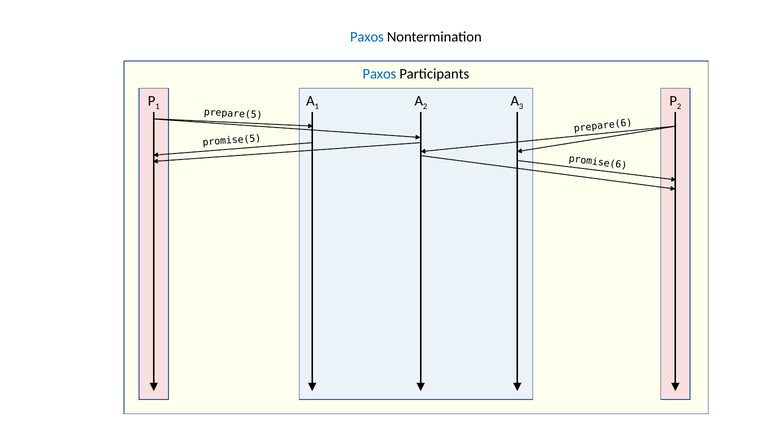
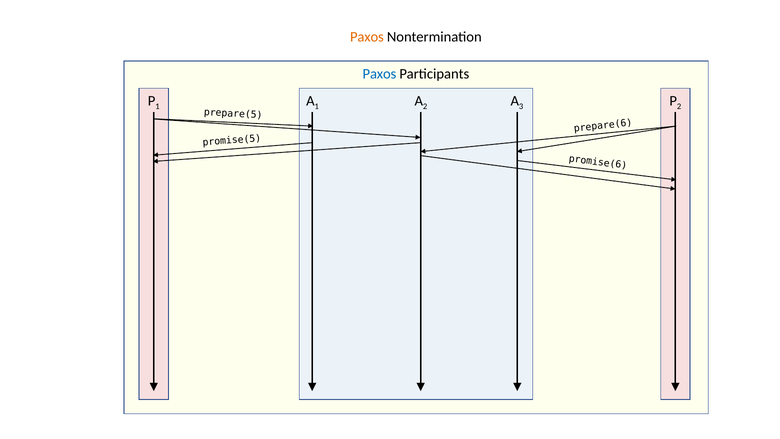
Paxos at (367, 37) colour: blue -> orange
